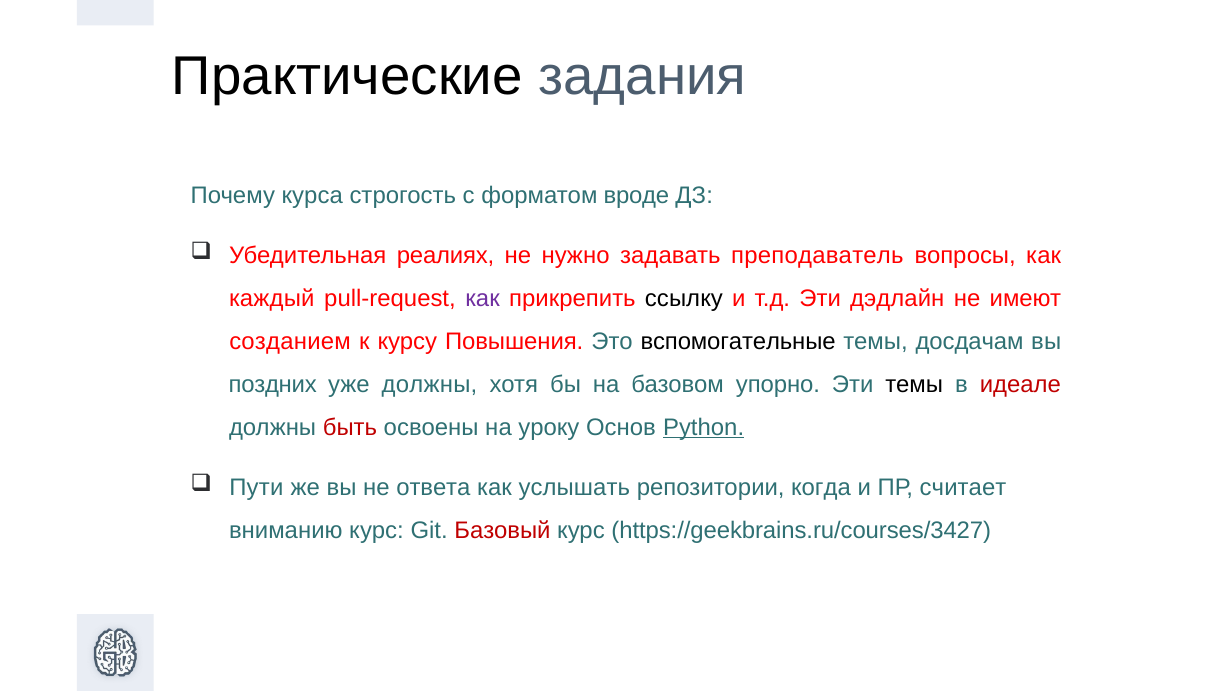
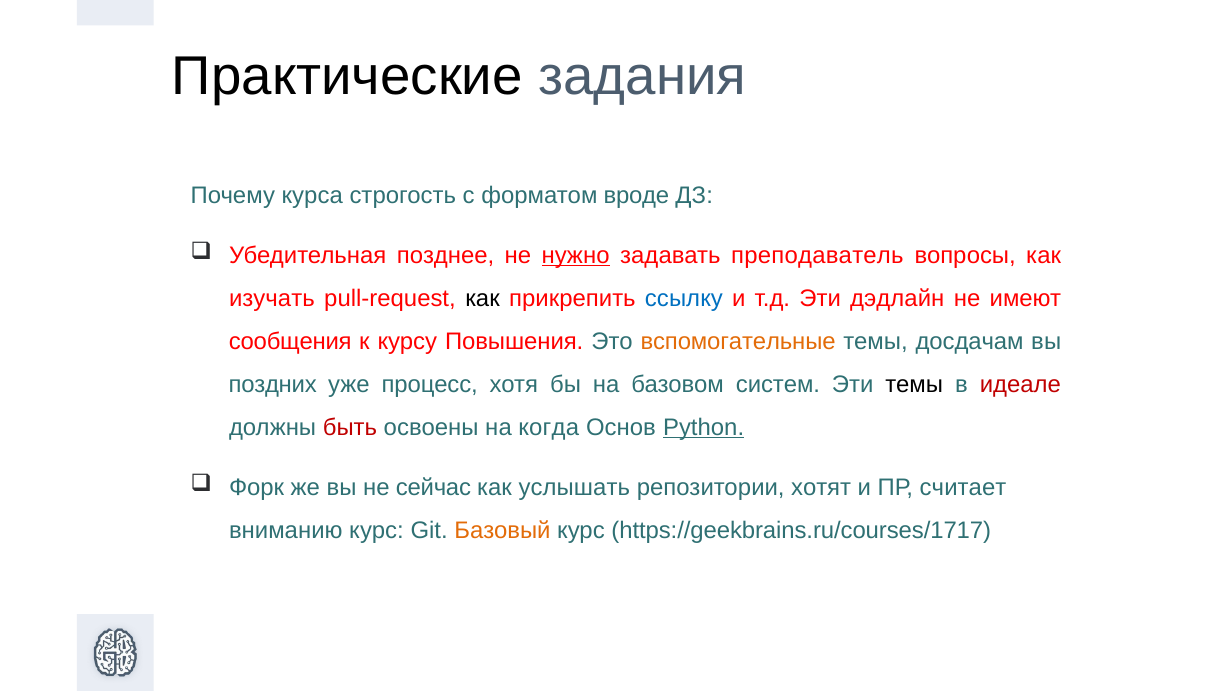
реалиях: реалиях -> позднее
нужно underline: none -> present
каждый: каждый -> изучать
как at (483, 298) colour: purple -> black
ссылку colour: black -> blue
созданием: созданием -> сообщения
вспомогательные colour: black -> orange
уже должны: должны -> процесс
упорно: упорно -> систем
уроку: уроку -> когда
Пути: Пути -> Форк
ответа: ответа -> сейчас
когда: когда -> хотят
Базовый colour: red -> orange
https://geekbrains.ru/courses/3427: https://geekbrains.ru/courses/3427 -> https://geekbrains.ru/courses/1717
